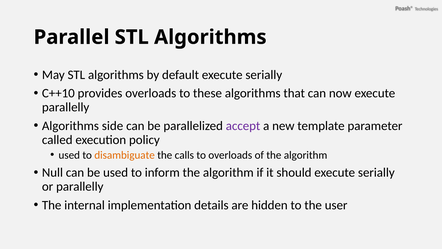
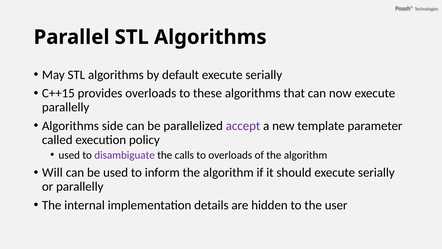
C++10: C++10 -> C++15
disambiguate colour: orange -> purple
Null: Null -> Will
